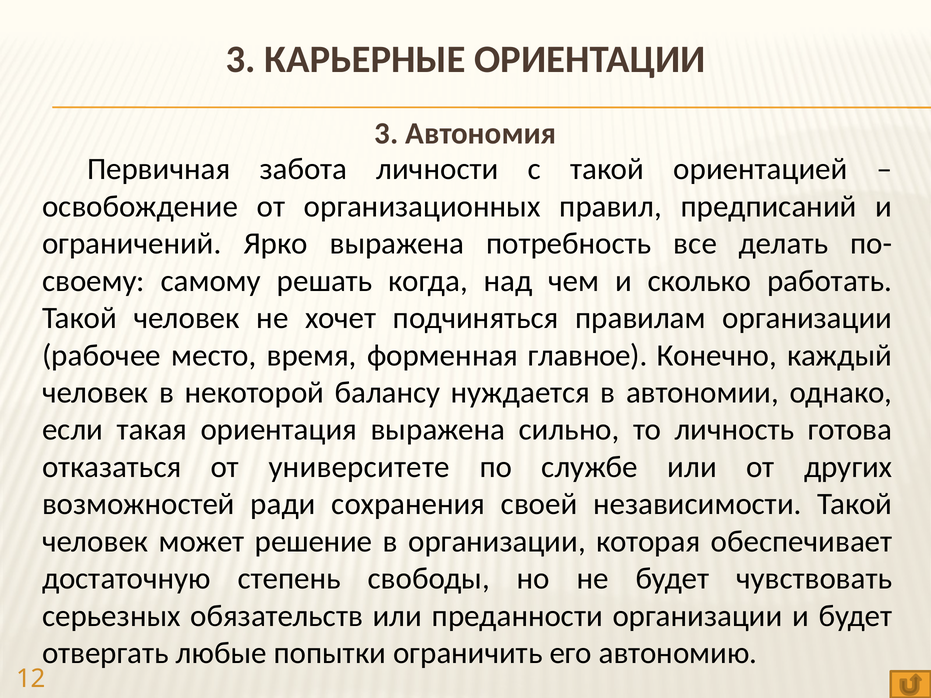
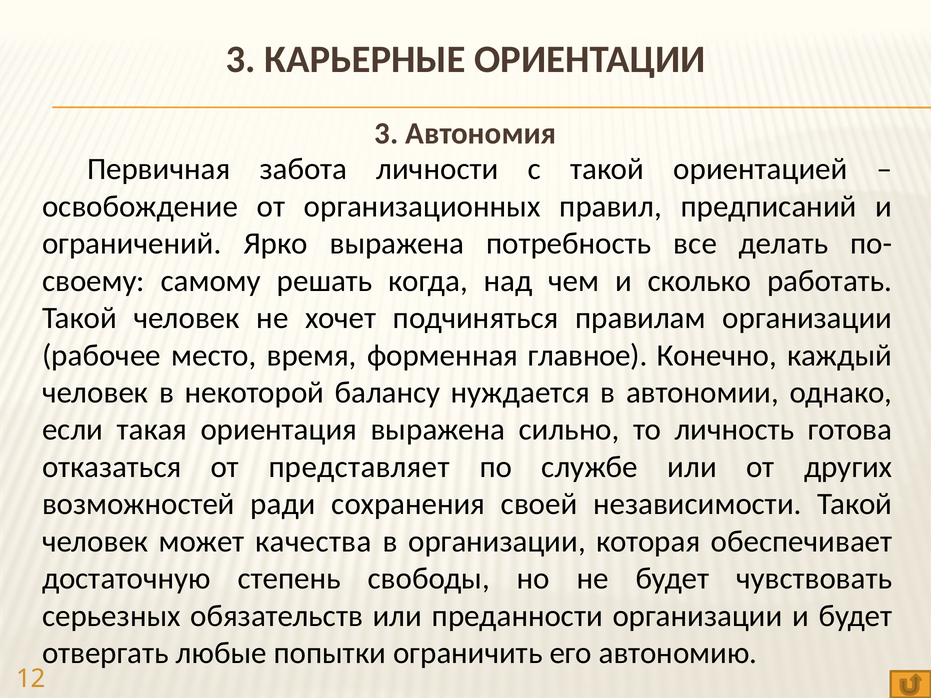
университете: университете -> представляет
решение: решение -> качества
